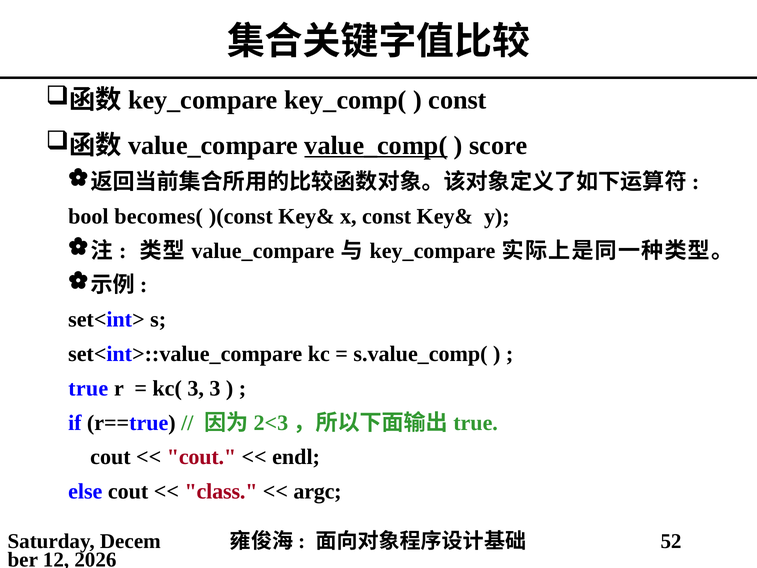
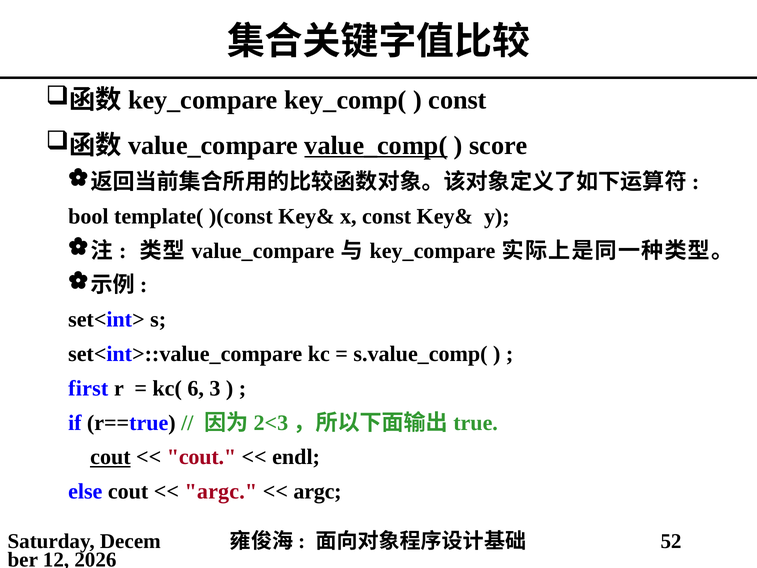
becomes(: becomes( -> template(
true: true -> first
kc( 3: 3 -> 6
cout at (110, 457) underline: none -> present
class at (221, 491): class -> argc
